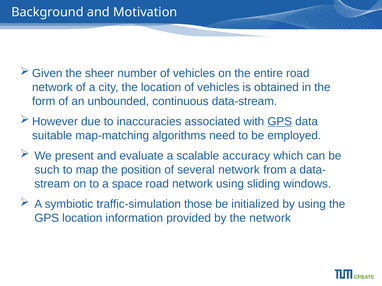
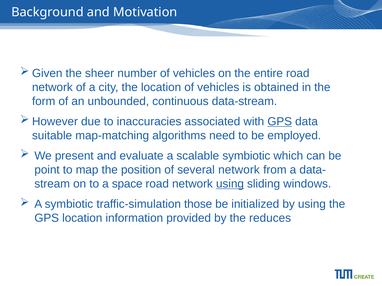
scalable accuracy: accuracy -> symbiotic
such: such -> point
using at (230, 184) underline: none -> present
the network: network -> reduces
